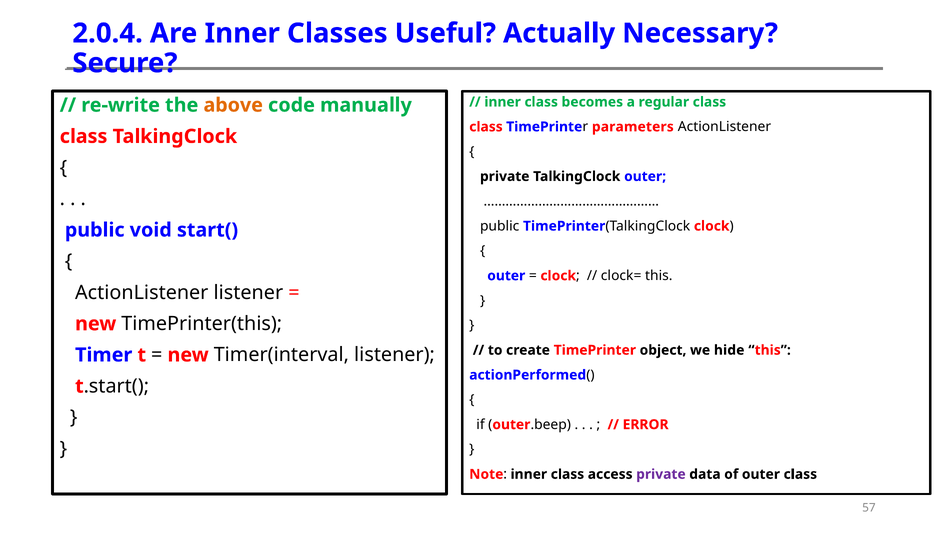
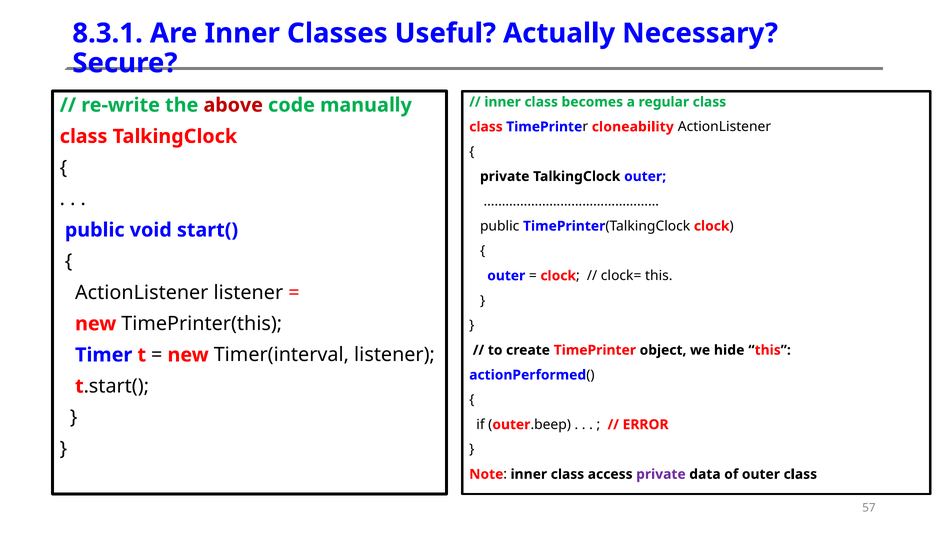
2.0.4: 2.0.4 -> 8.3.1
above colour: orange -> red
parameters: parameters -> cloneability
